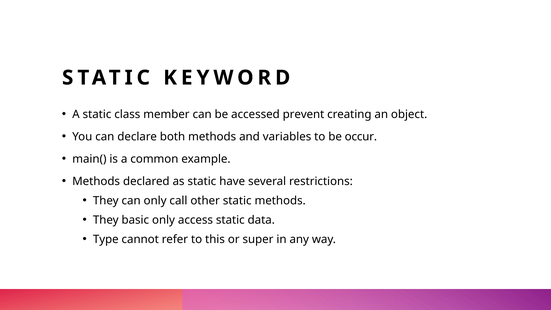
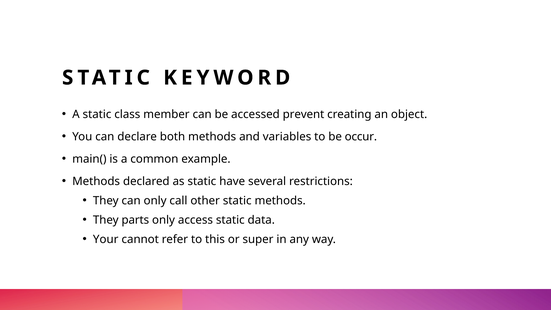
basic: basic -> parts
Type: Type -> Your
